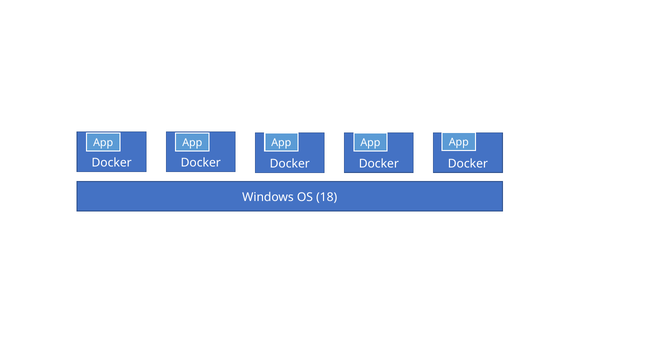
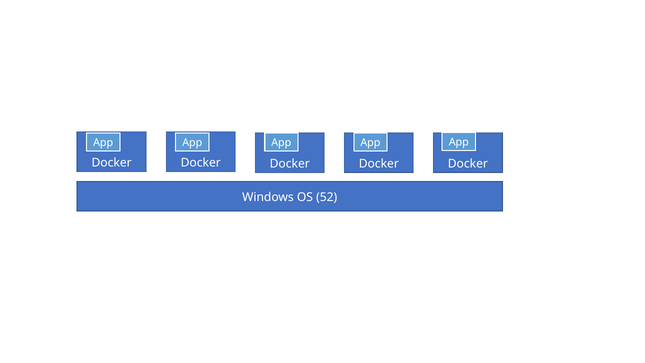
18: 18 -> 52
